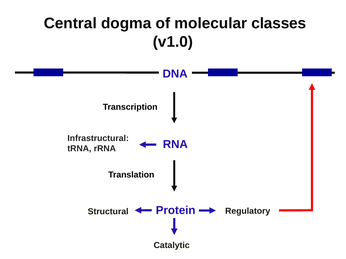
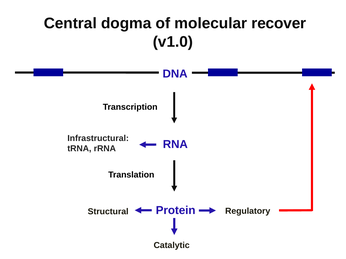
classes: classes -> recover
